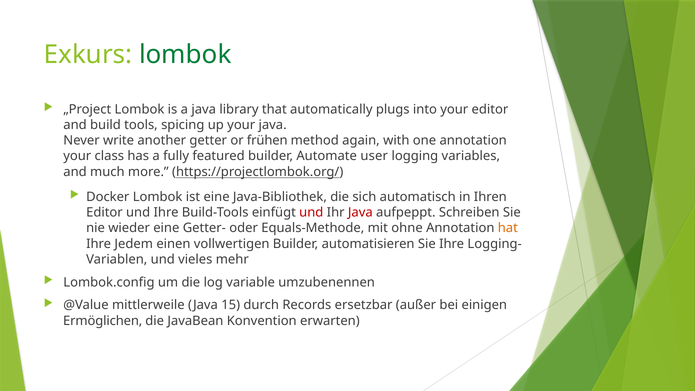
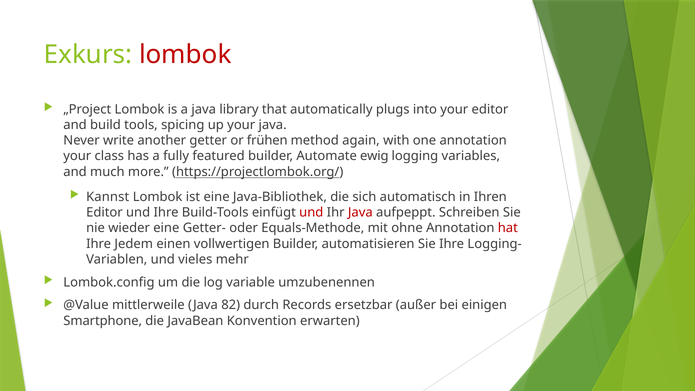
lombok at (185, 55) colour: green -> red
user: user -> ewig
Docker: Docker -> Kannst
hat colour: orange -> red
15: 15 -> 82
Ermöglichen: Ermöglichen -> Smartphone
